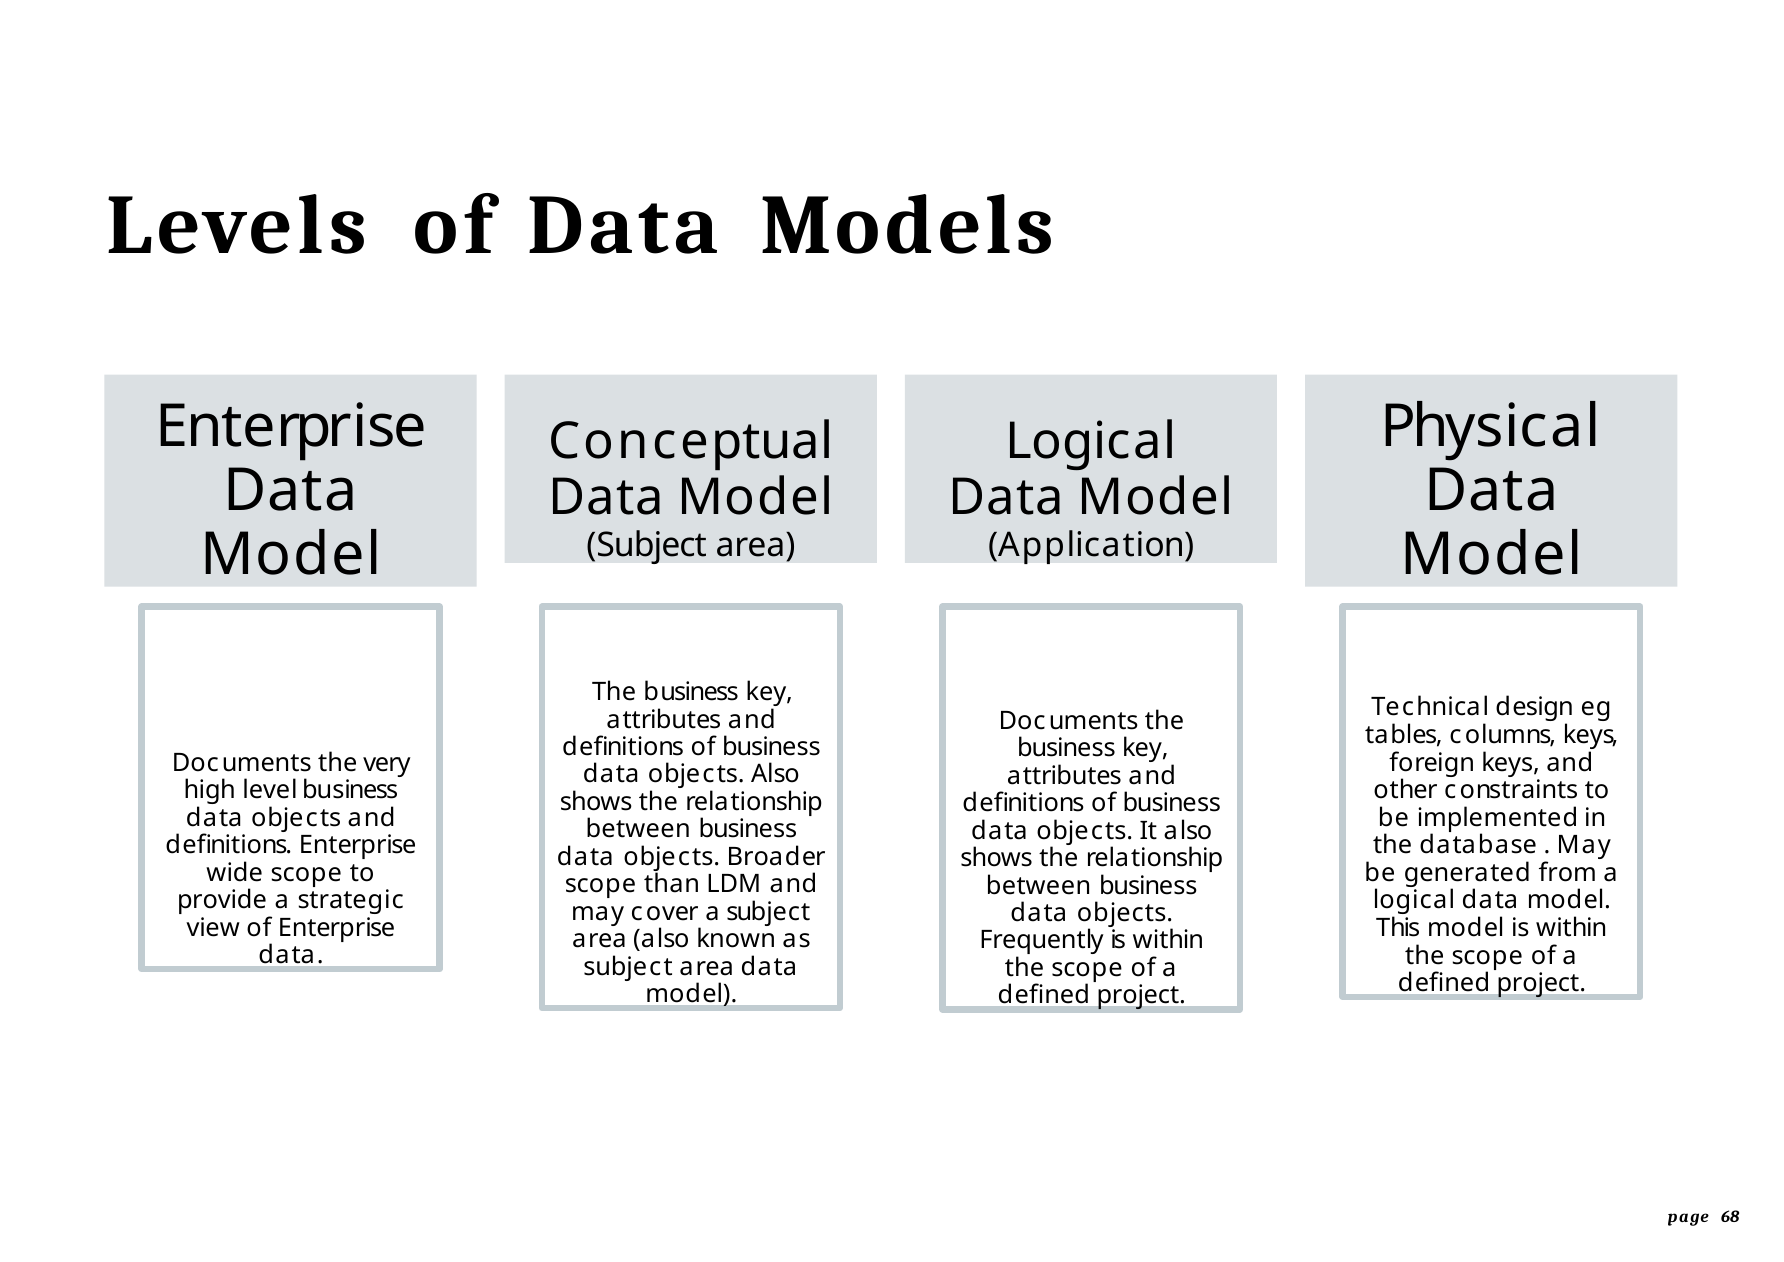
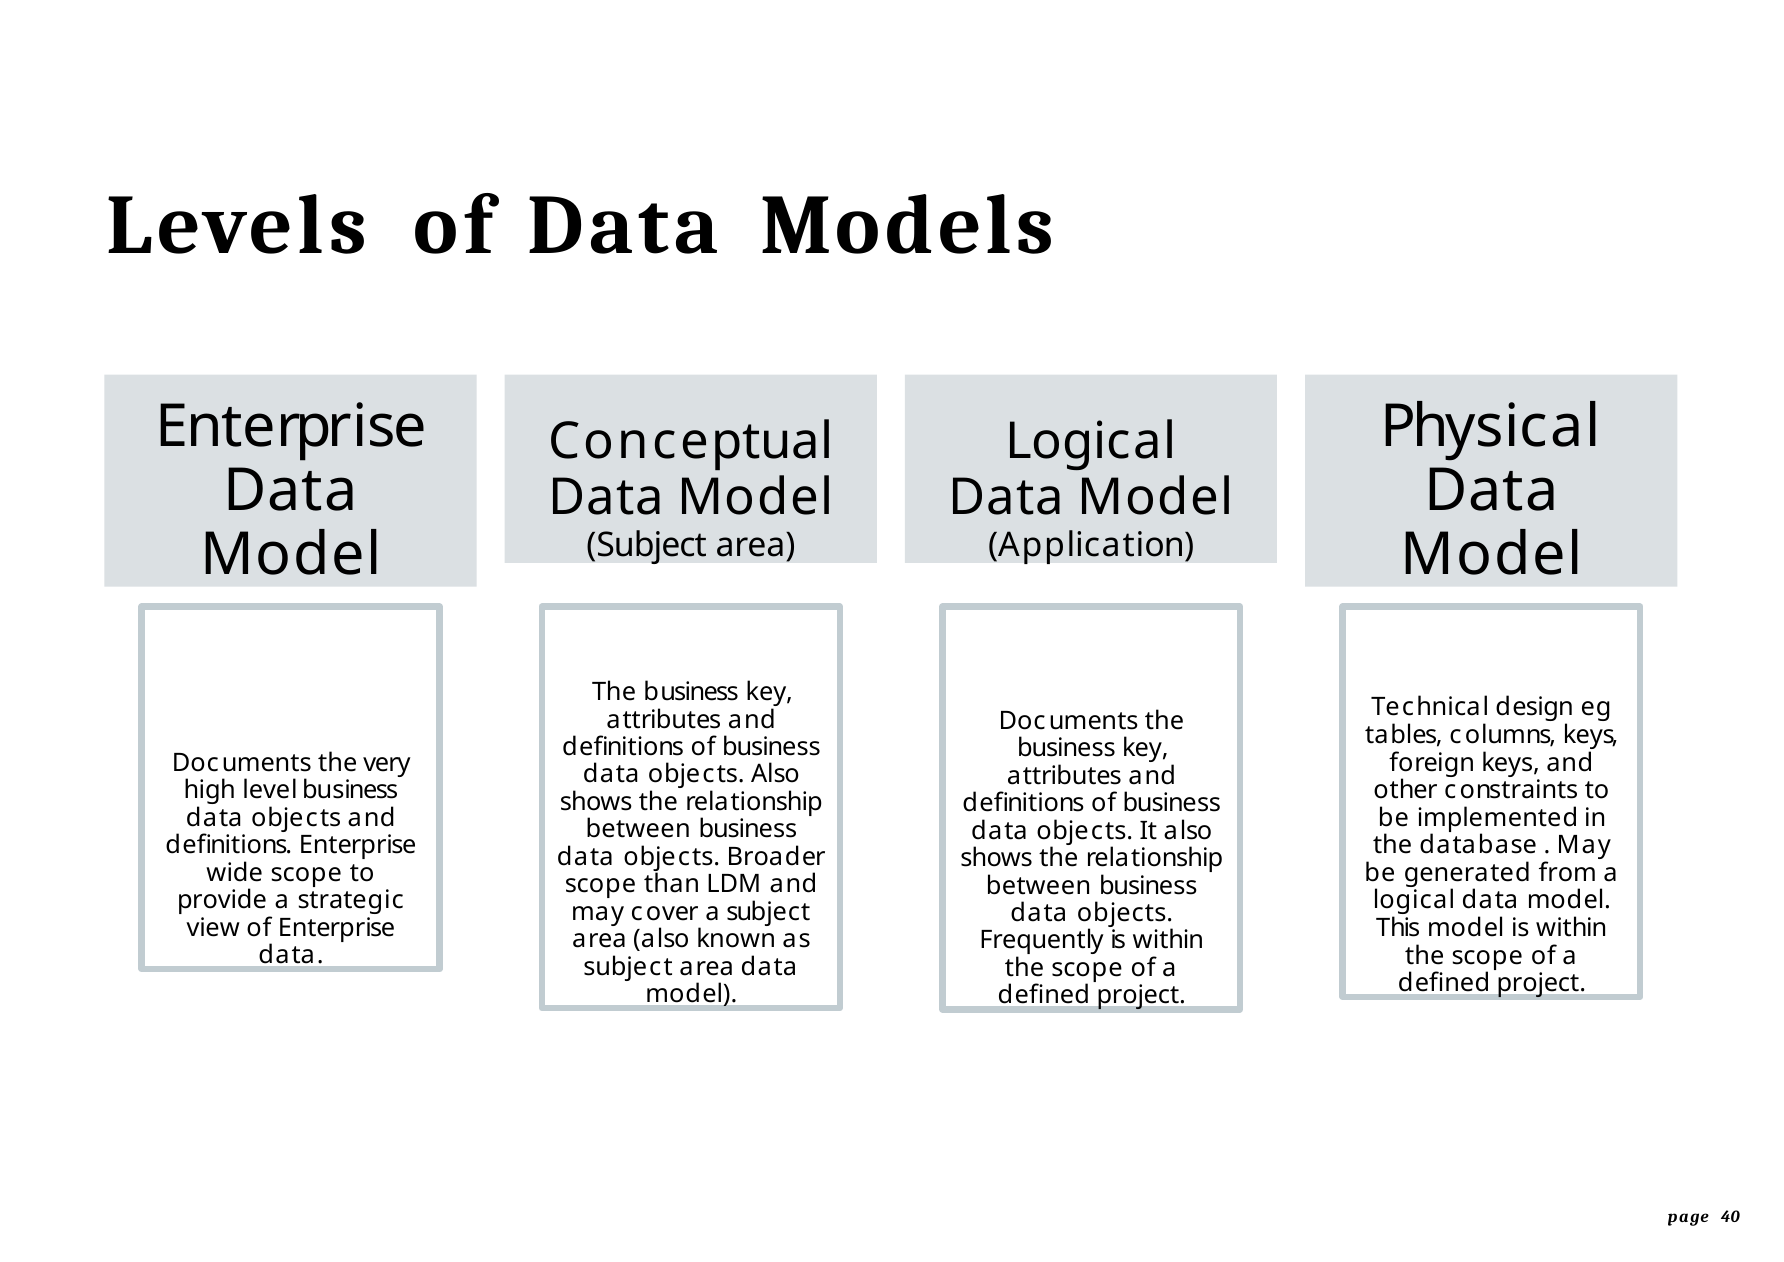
68: 68 -> 40
